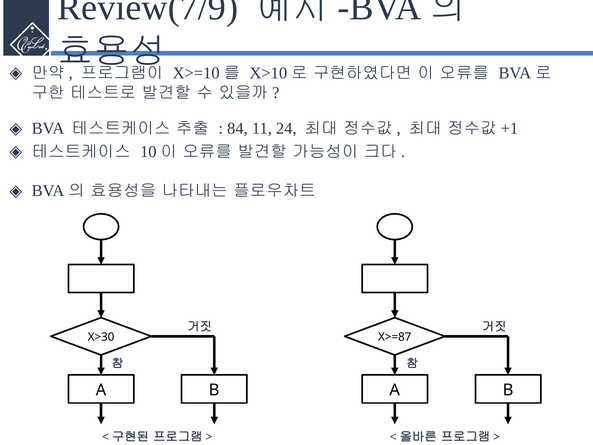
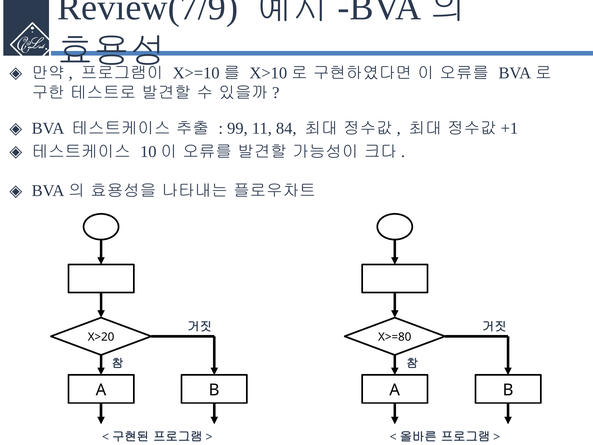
84: 84 -> 99
24: 24 -> 84
X>30: X>30 -> X>20
X>=87: X>=87 -> X>=80
